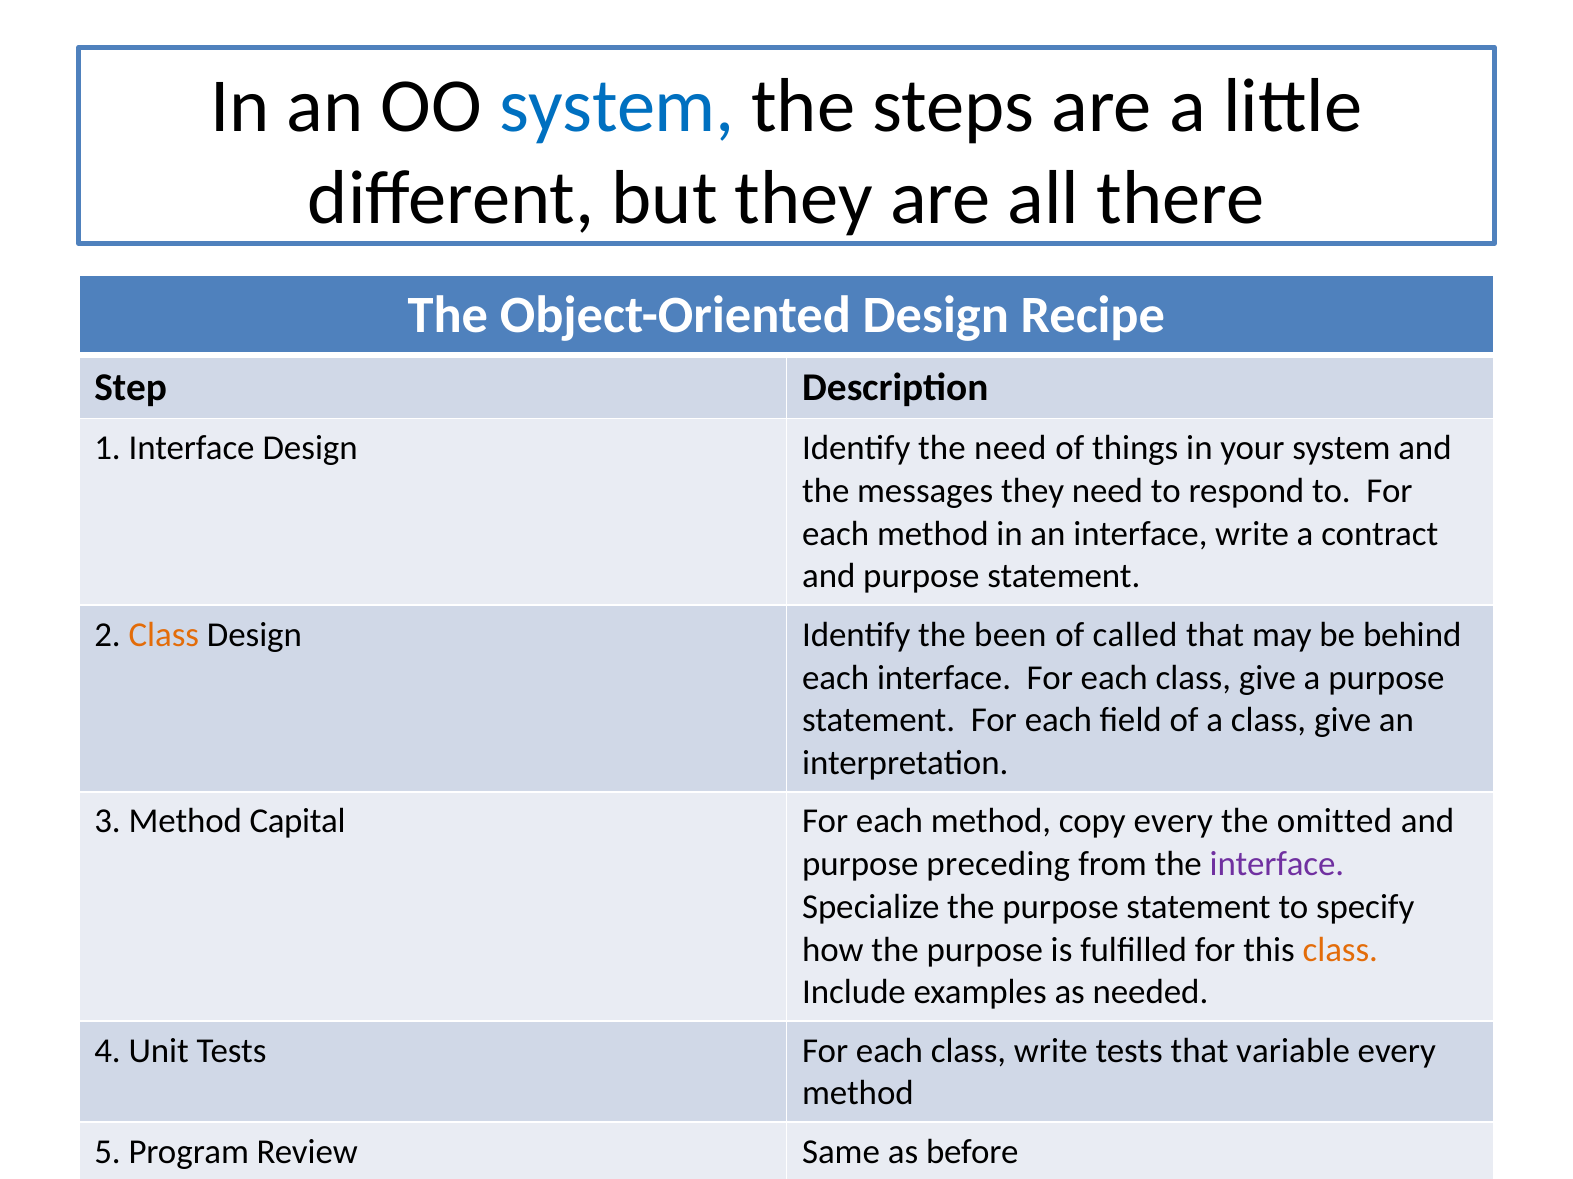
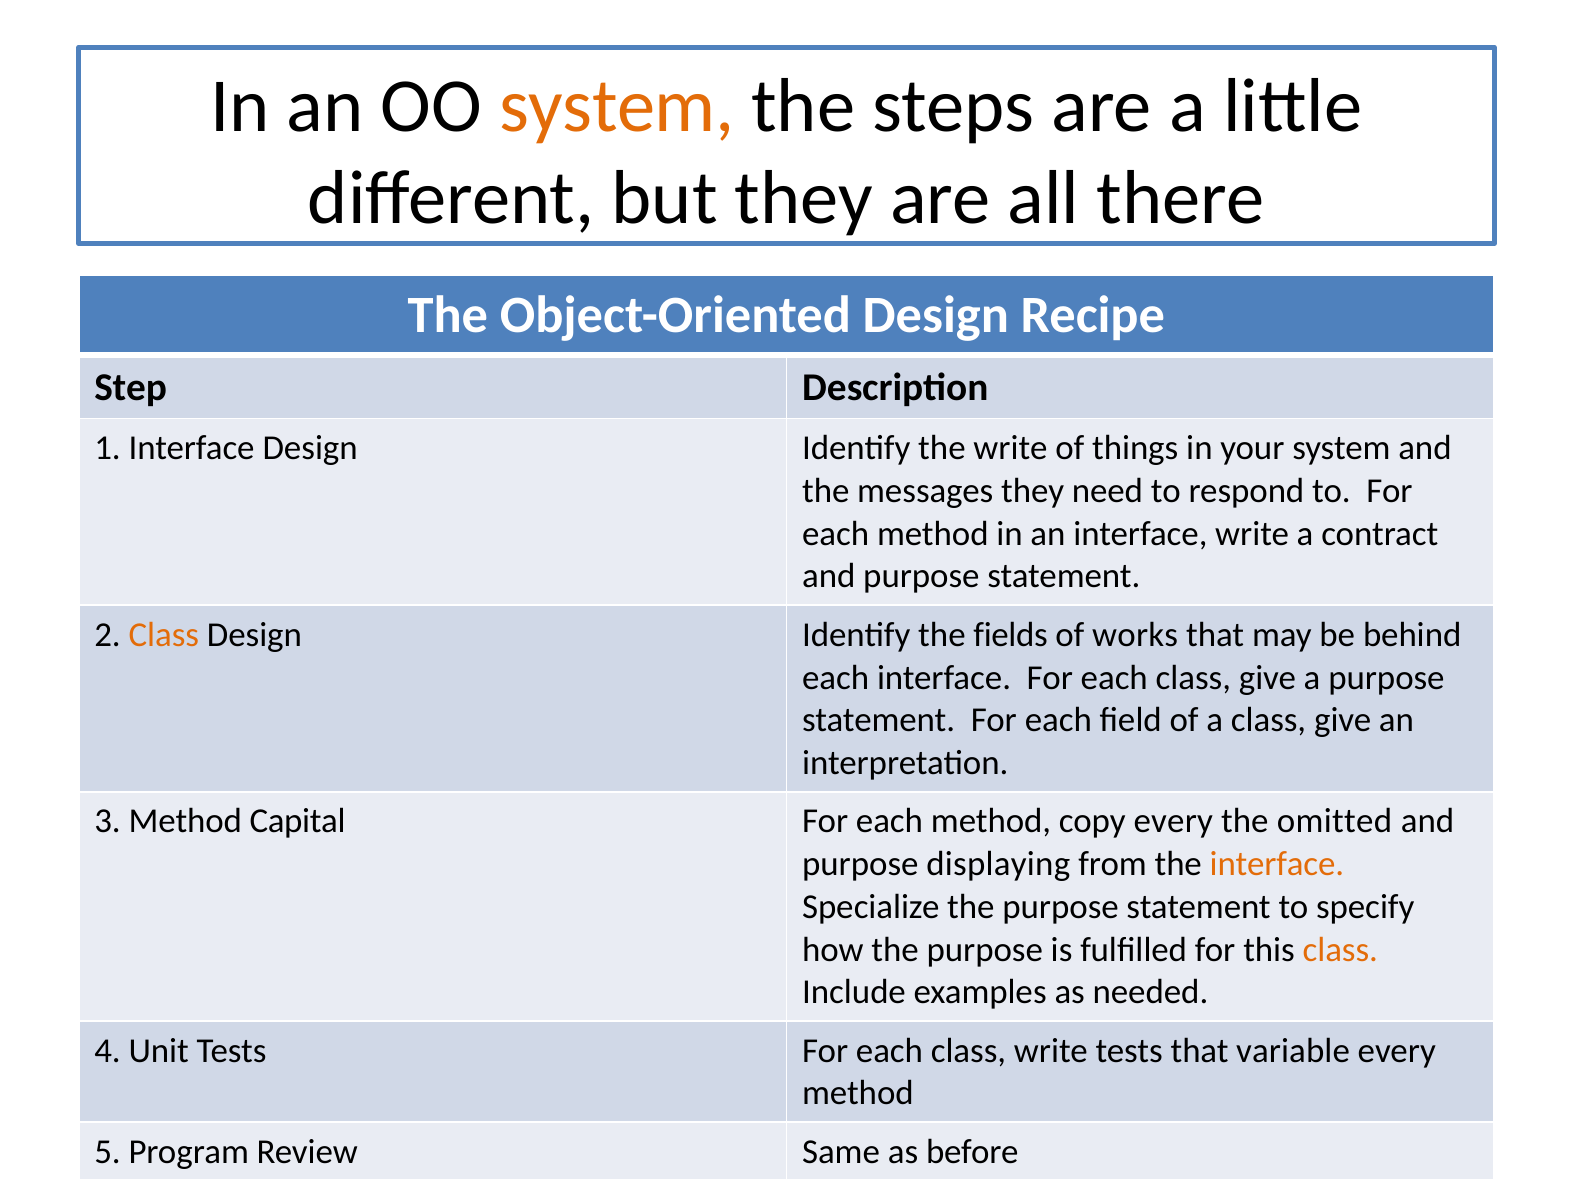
system at (617, 106) colour: blue -> orange
the need: need -> write
been: been -> fields
called: called -> works
preceding: preceding -> displaying
interface at (1277, 865) colour: purple -> orange
